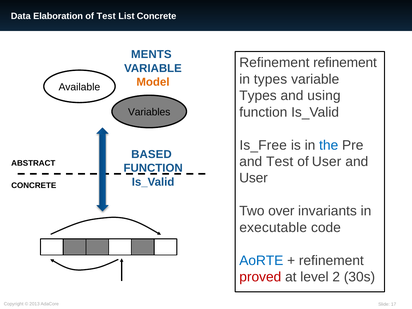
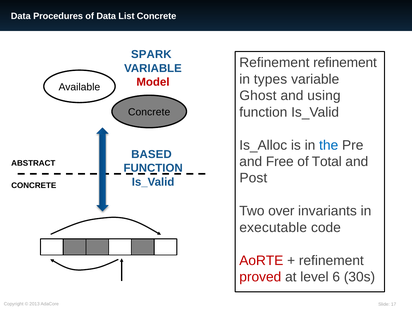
Elaboration: Elaboration -> Procedures
of Test: Test -> Data
MENTS: MENTS -> SPARK
Model colour: orange -> red
Types at (258, 96): Types -> Ghost
Variables at (149, 112): Variables -> Concrete
Is_Free: Is_Free -> Is_Alloc
and Test: Test -> Free
of User: User -> Total
User at (254, 178): User -> Post
AoRTE colour: blue -> red
2: 2 -> 6
